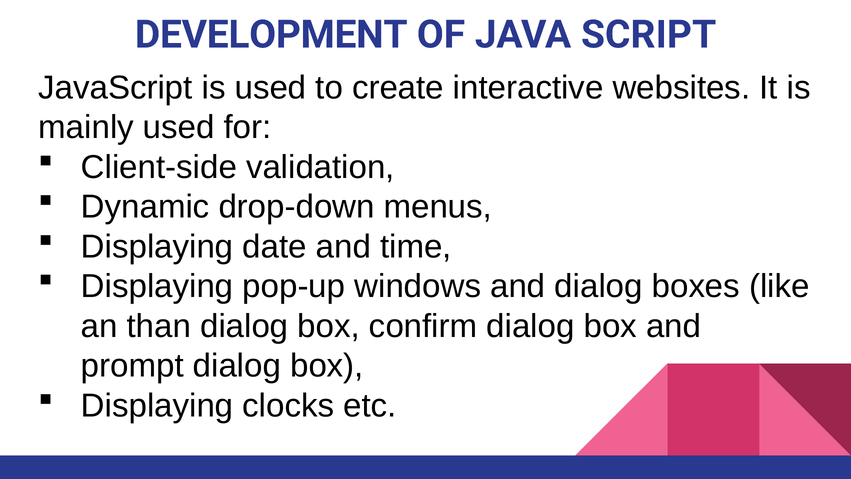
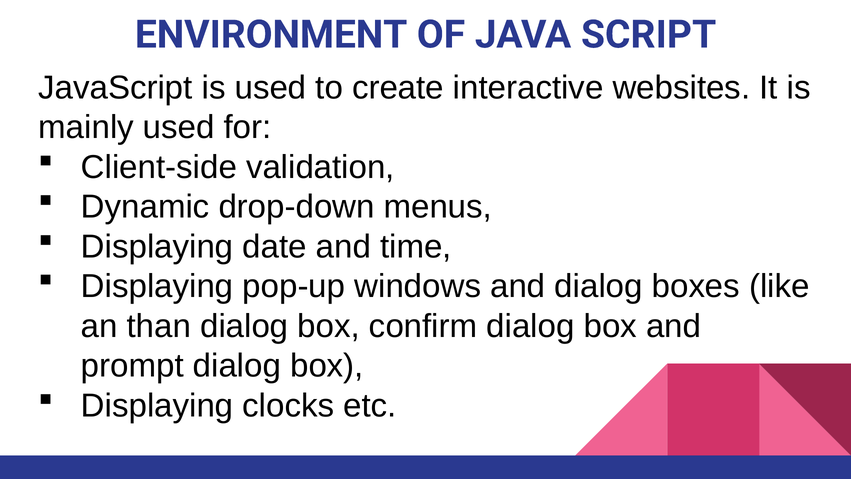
DEVELOPMENT: DEVELOPMENT -> ENVIRONMENT
